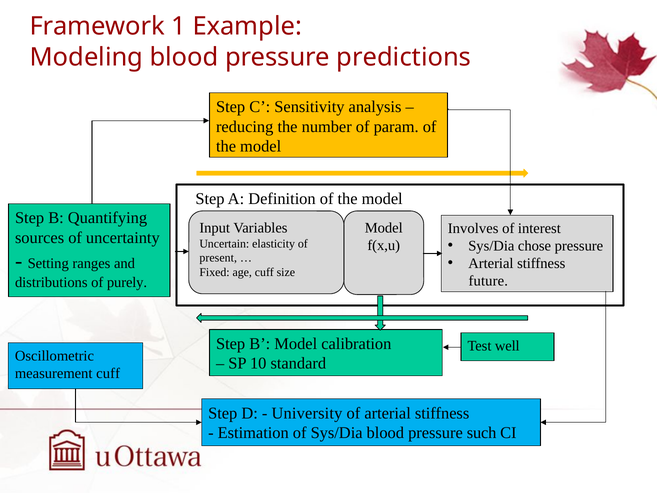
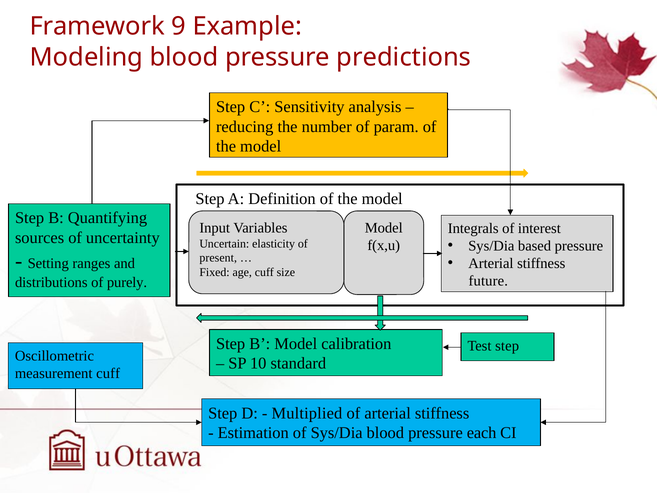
1: 1 -> 9
Involves: Involves -> Integrals
chose: chose -> based
Test well: well -> step
University: University -> Multiplied
such: such -> each
